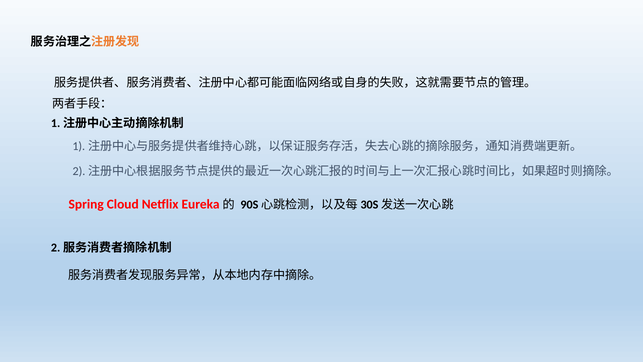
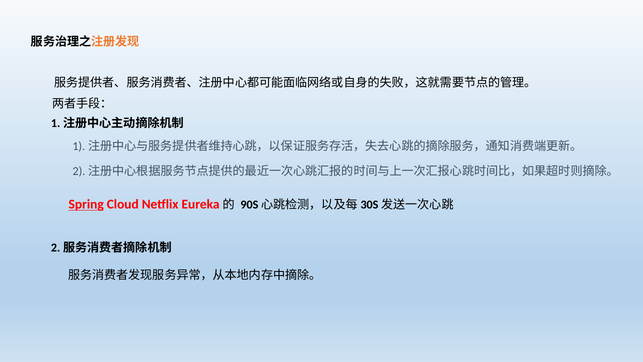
Spring underline: none -> present
